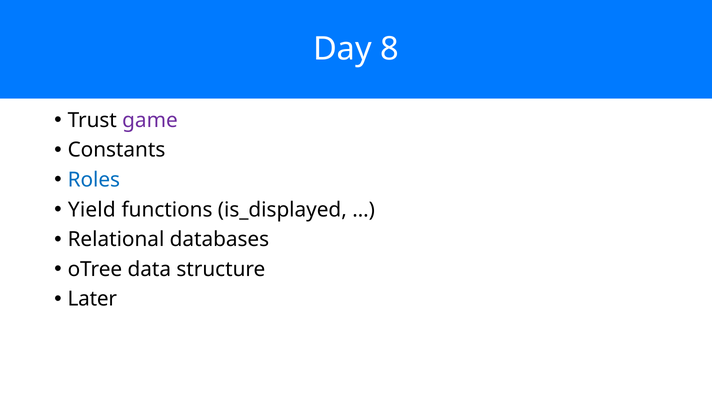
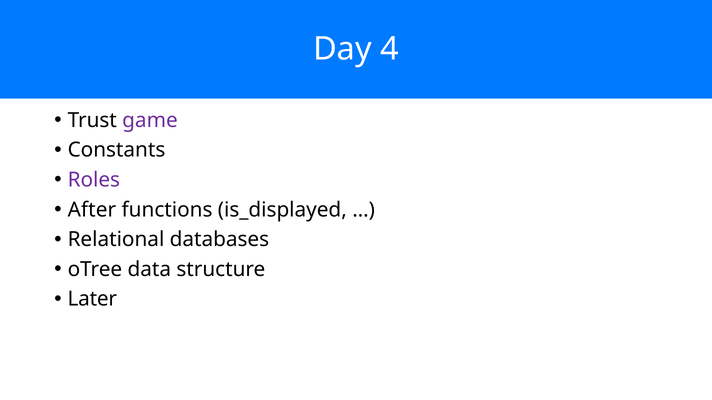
8: 8 -> 4
Roles colour: blue -> purple
Yield: Yield -> After
